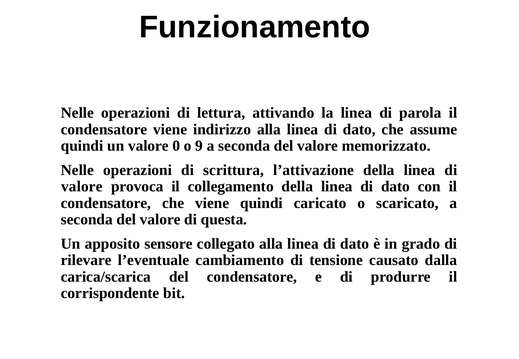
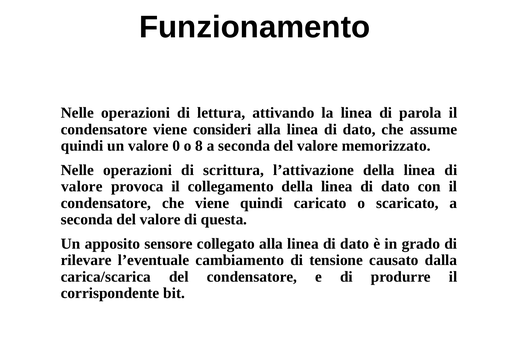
indirizzo: indirizzo -> consideri
9: 9 -> 8
